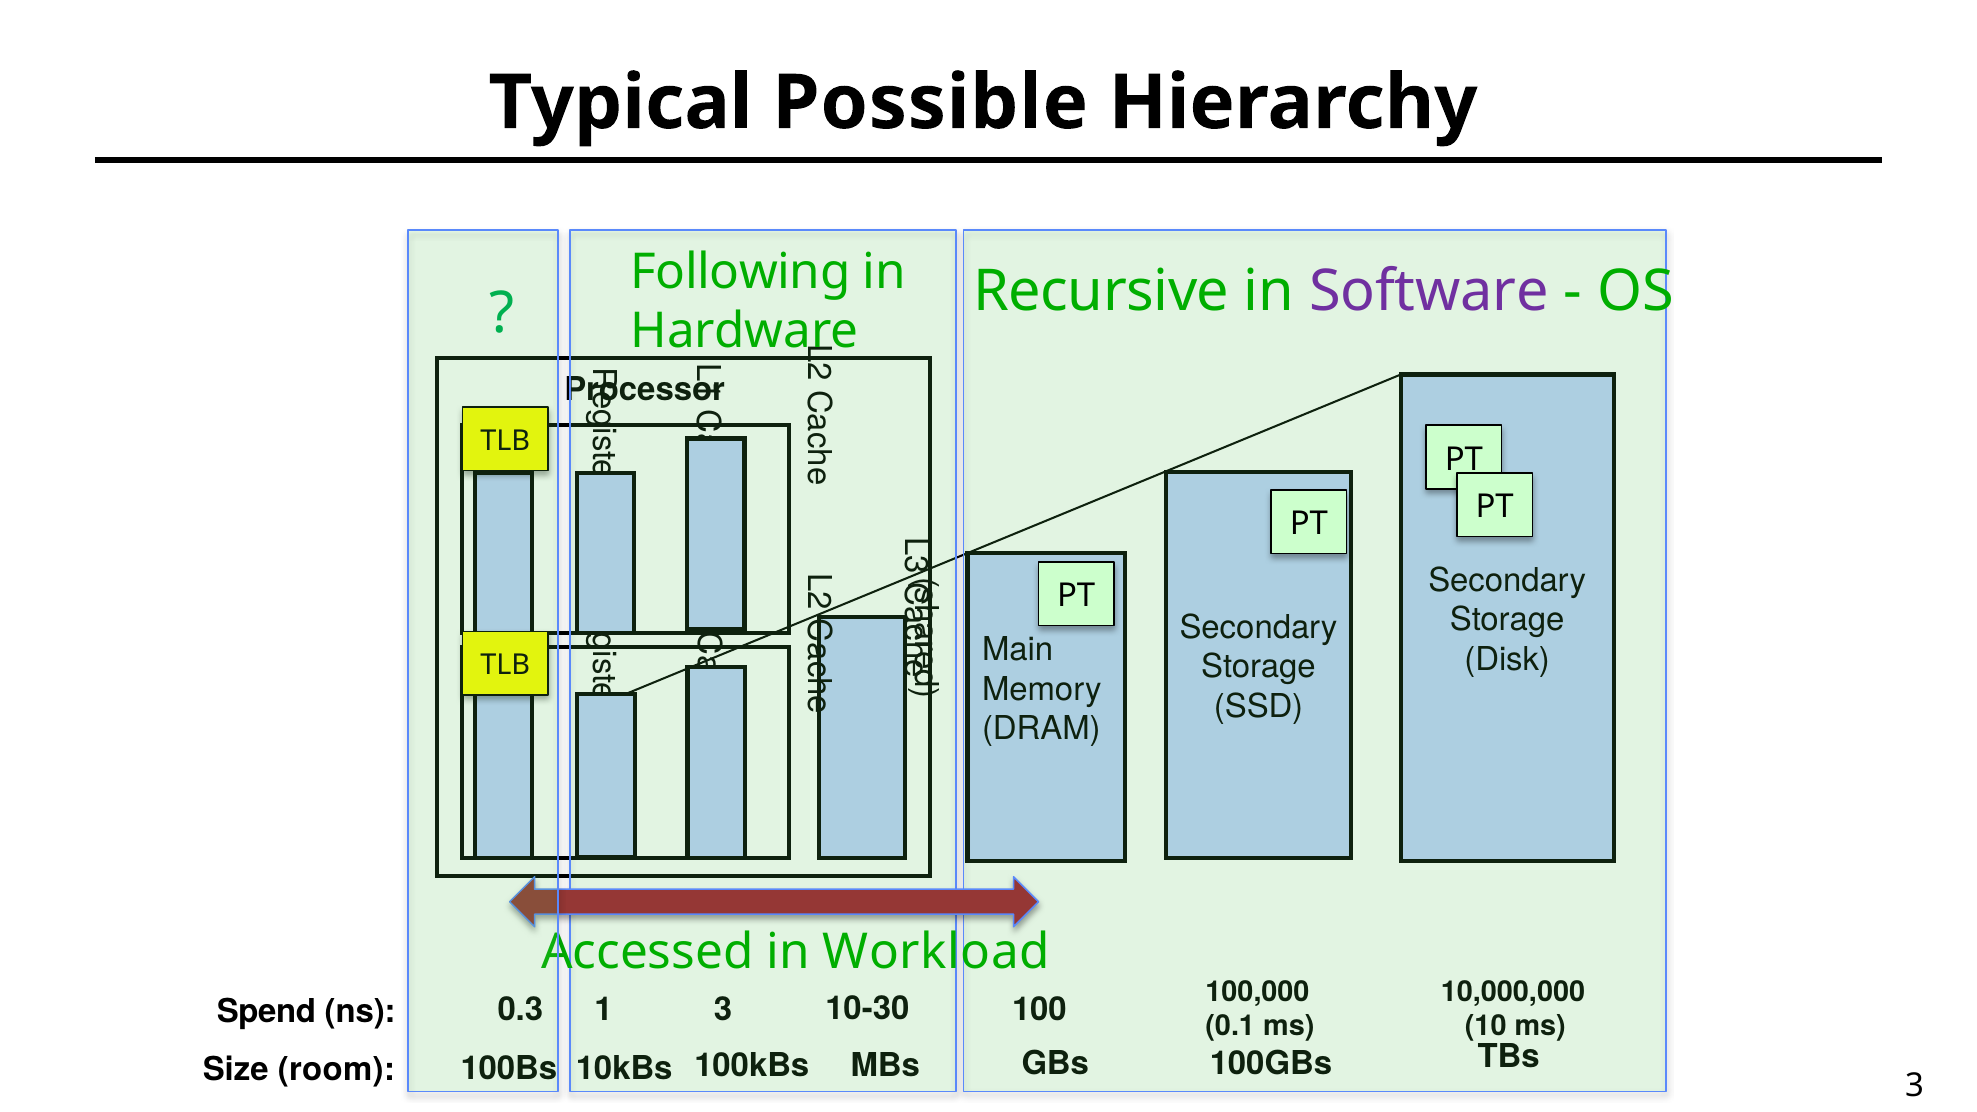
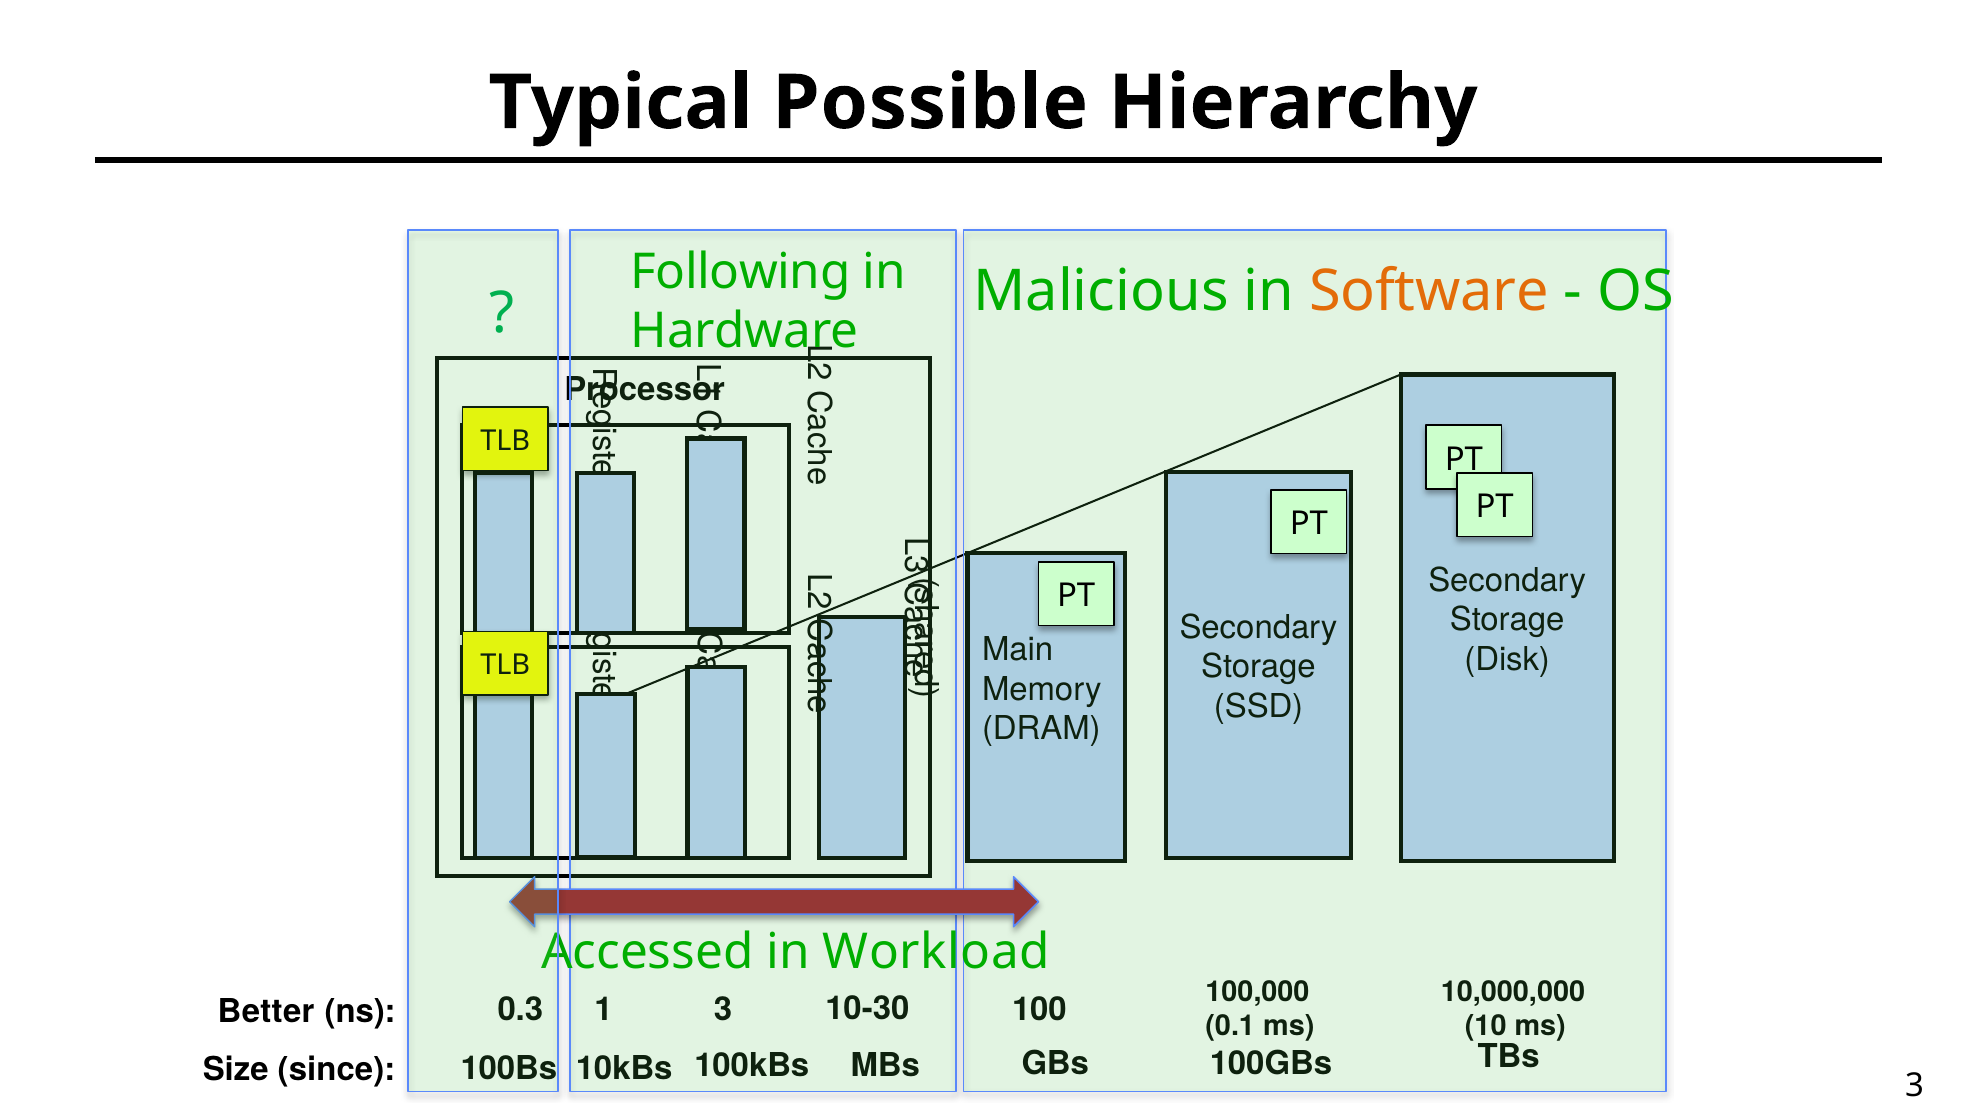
Recursive: Recursive -> Malicious
Software colour: purple -> orange
Spend: Spend -> Better
room: room -> since
